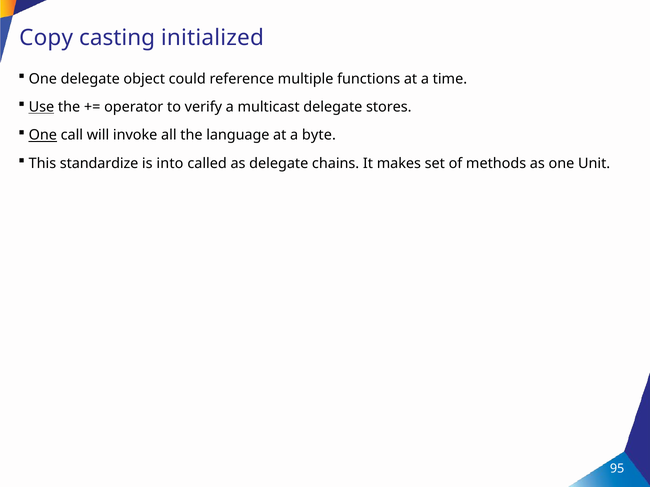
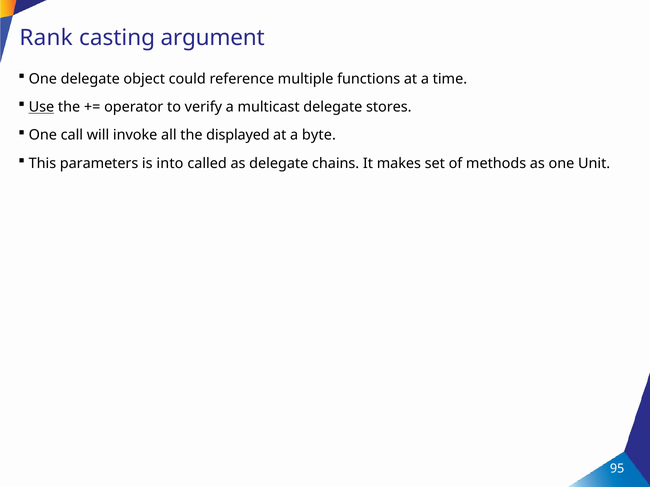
Copy: Copy -> Rank
initialized: initialized -> argument
One at (43, 135) underline: present -> none
language: language -> displayed
standardize: standardize -> parameters
